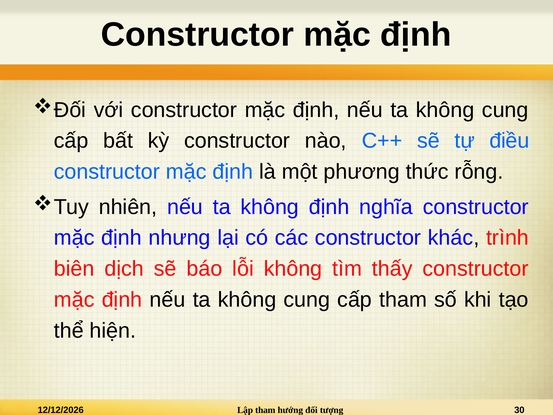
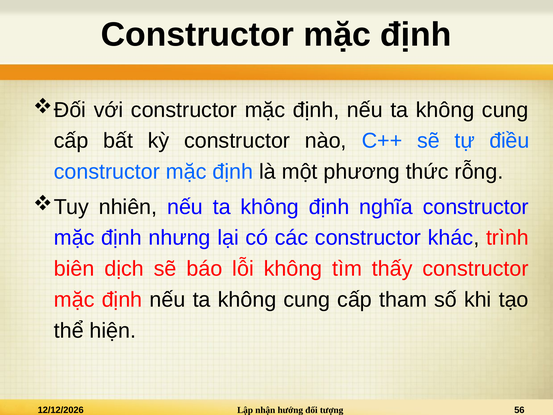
Lập tham: tham -> nhận
30: 30 -> 56
